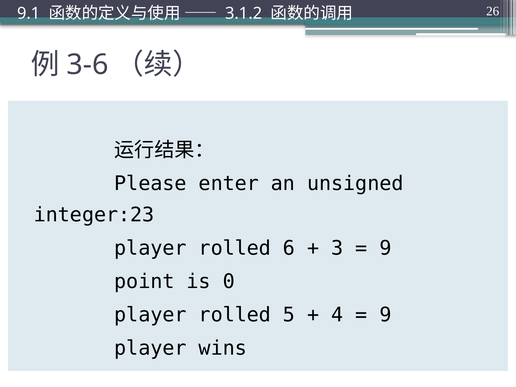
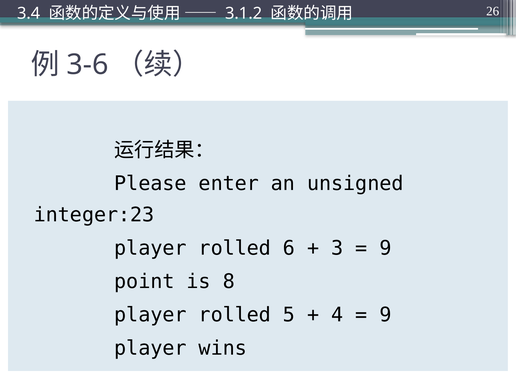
9.1: 9.1 -> 3.4
0: 0 -> 8
